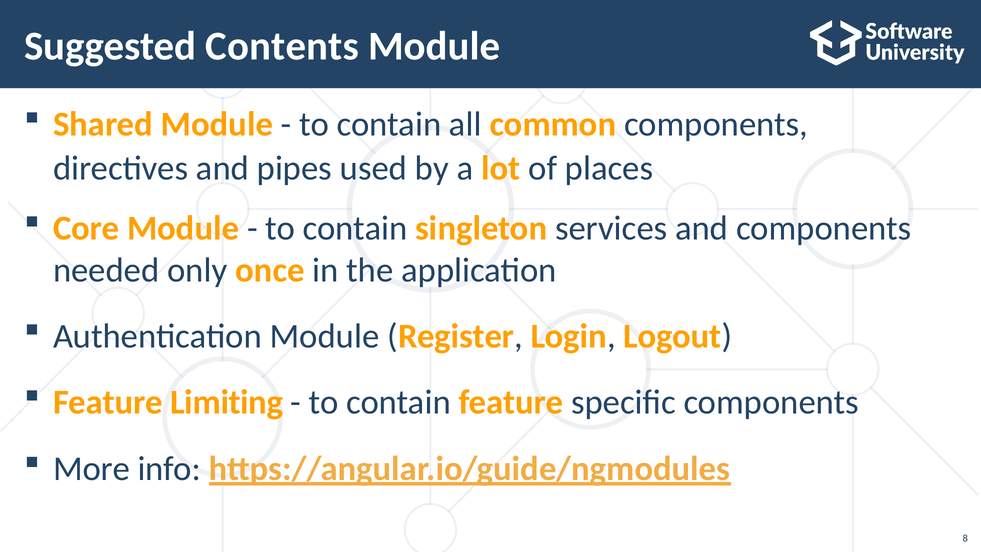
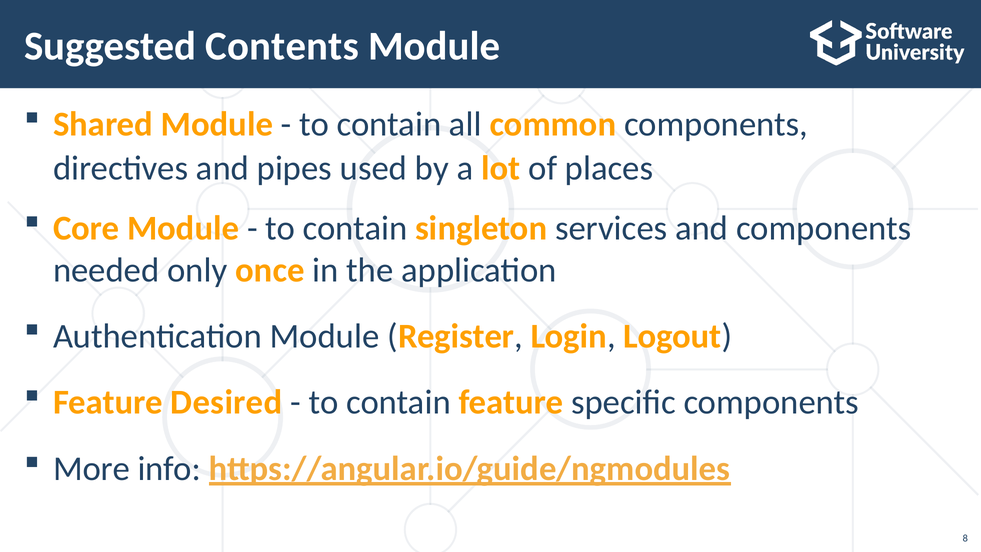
Limiting: Limiting -> Desired
